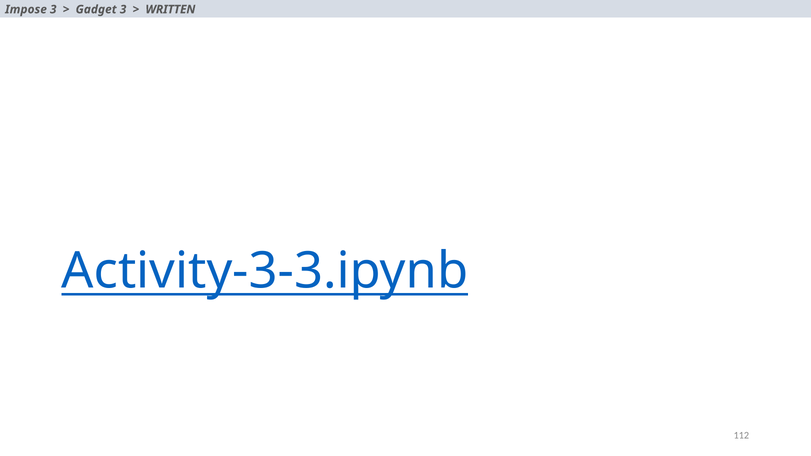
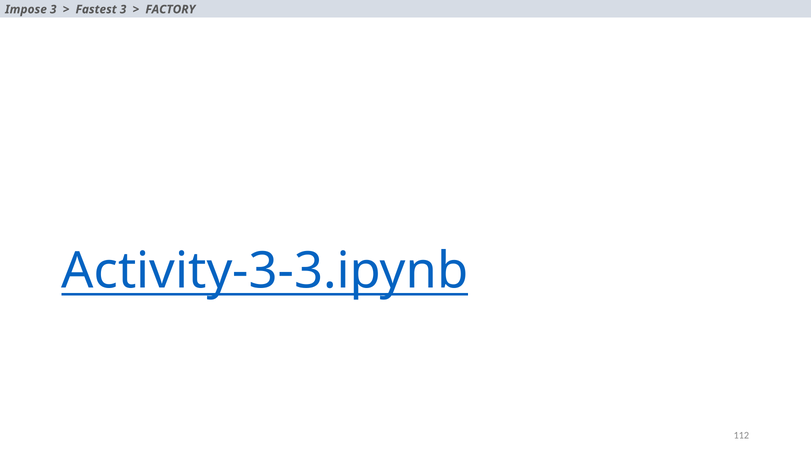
Gadget: Gadget -> Fastest
WRITTEN: WRITTEN -> FACTORY
